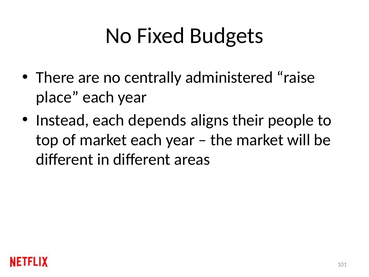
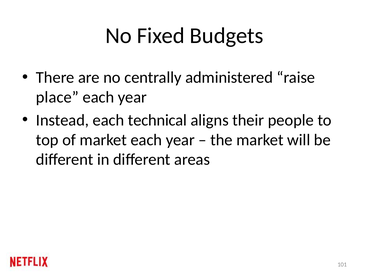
depends: depends -> technical
